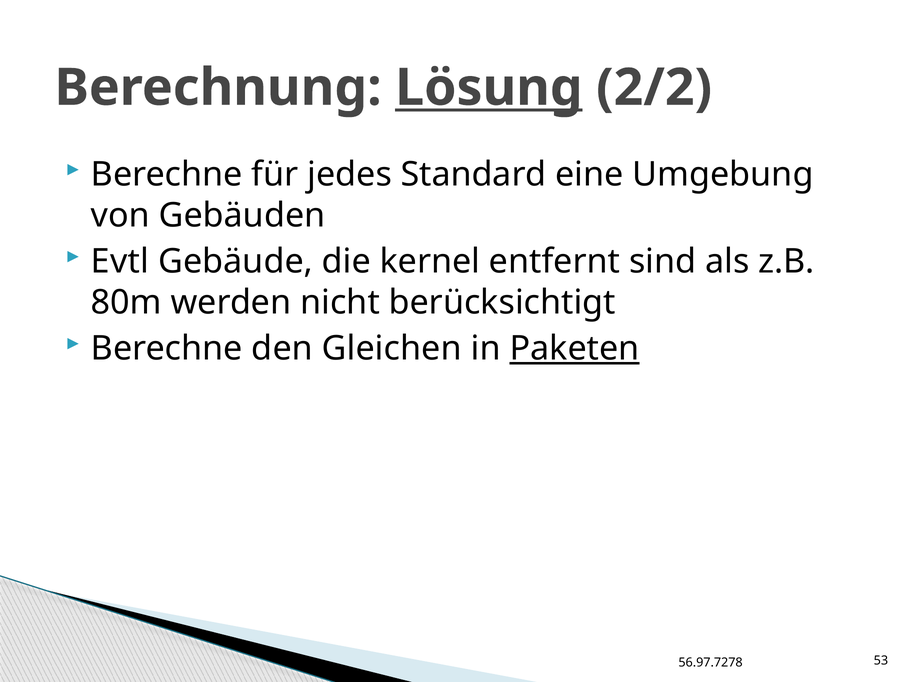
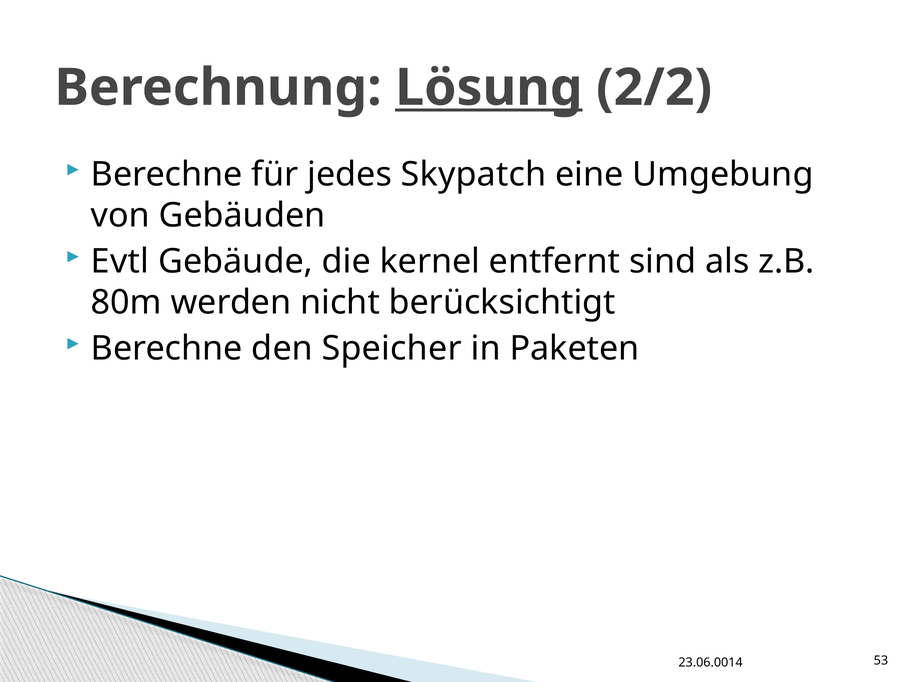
Standard: Standard -> Skypatch
Gleichen: Gleichen -> Speicher
Paketen underline: present -> none
56.97.7278: 56.97.7278 -> 23.06.0014
